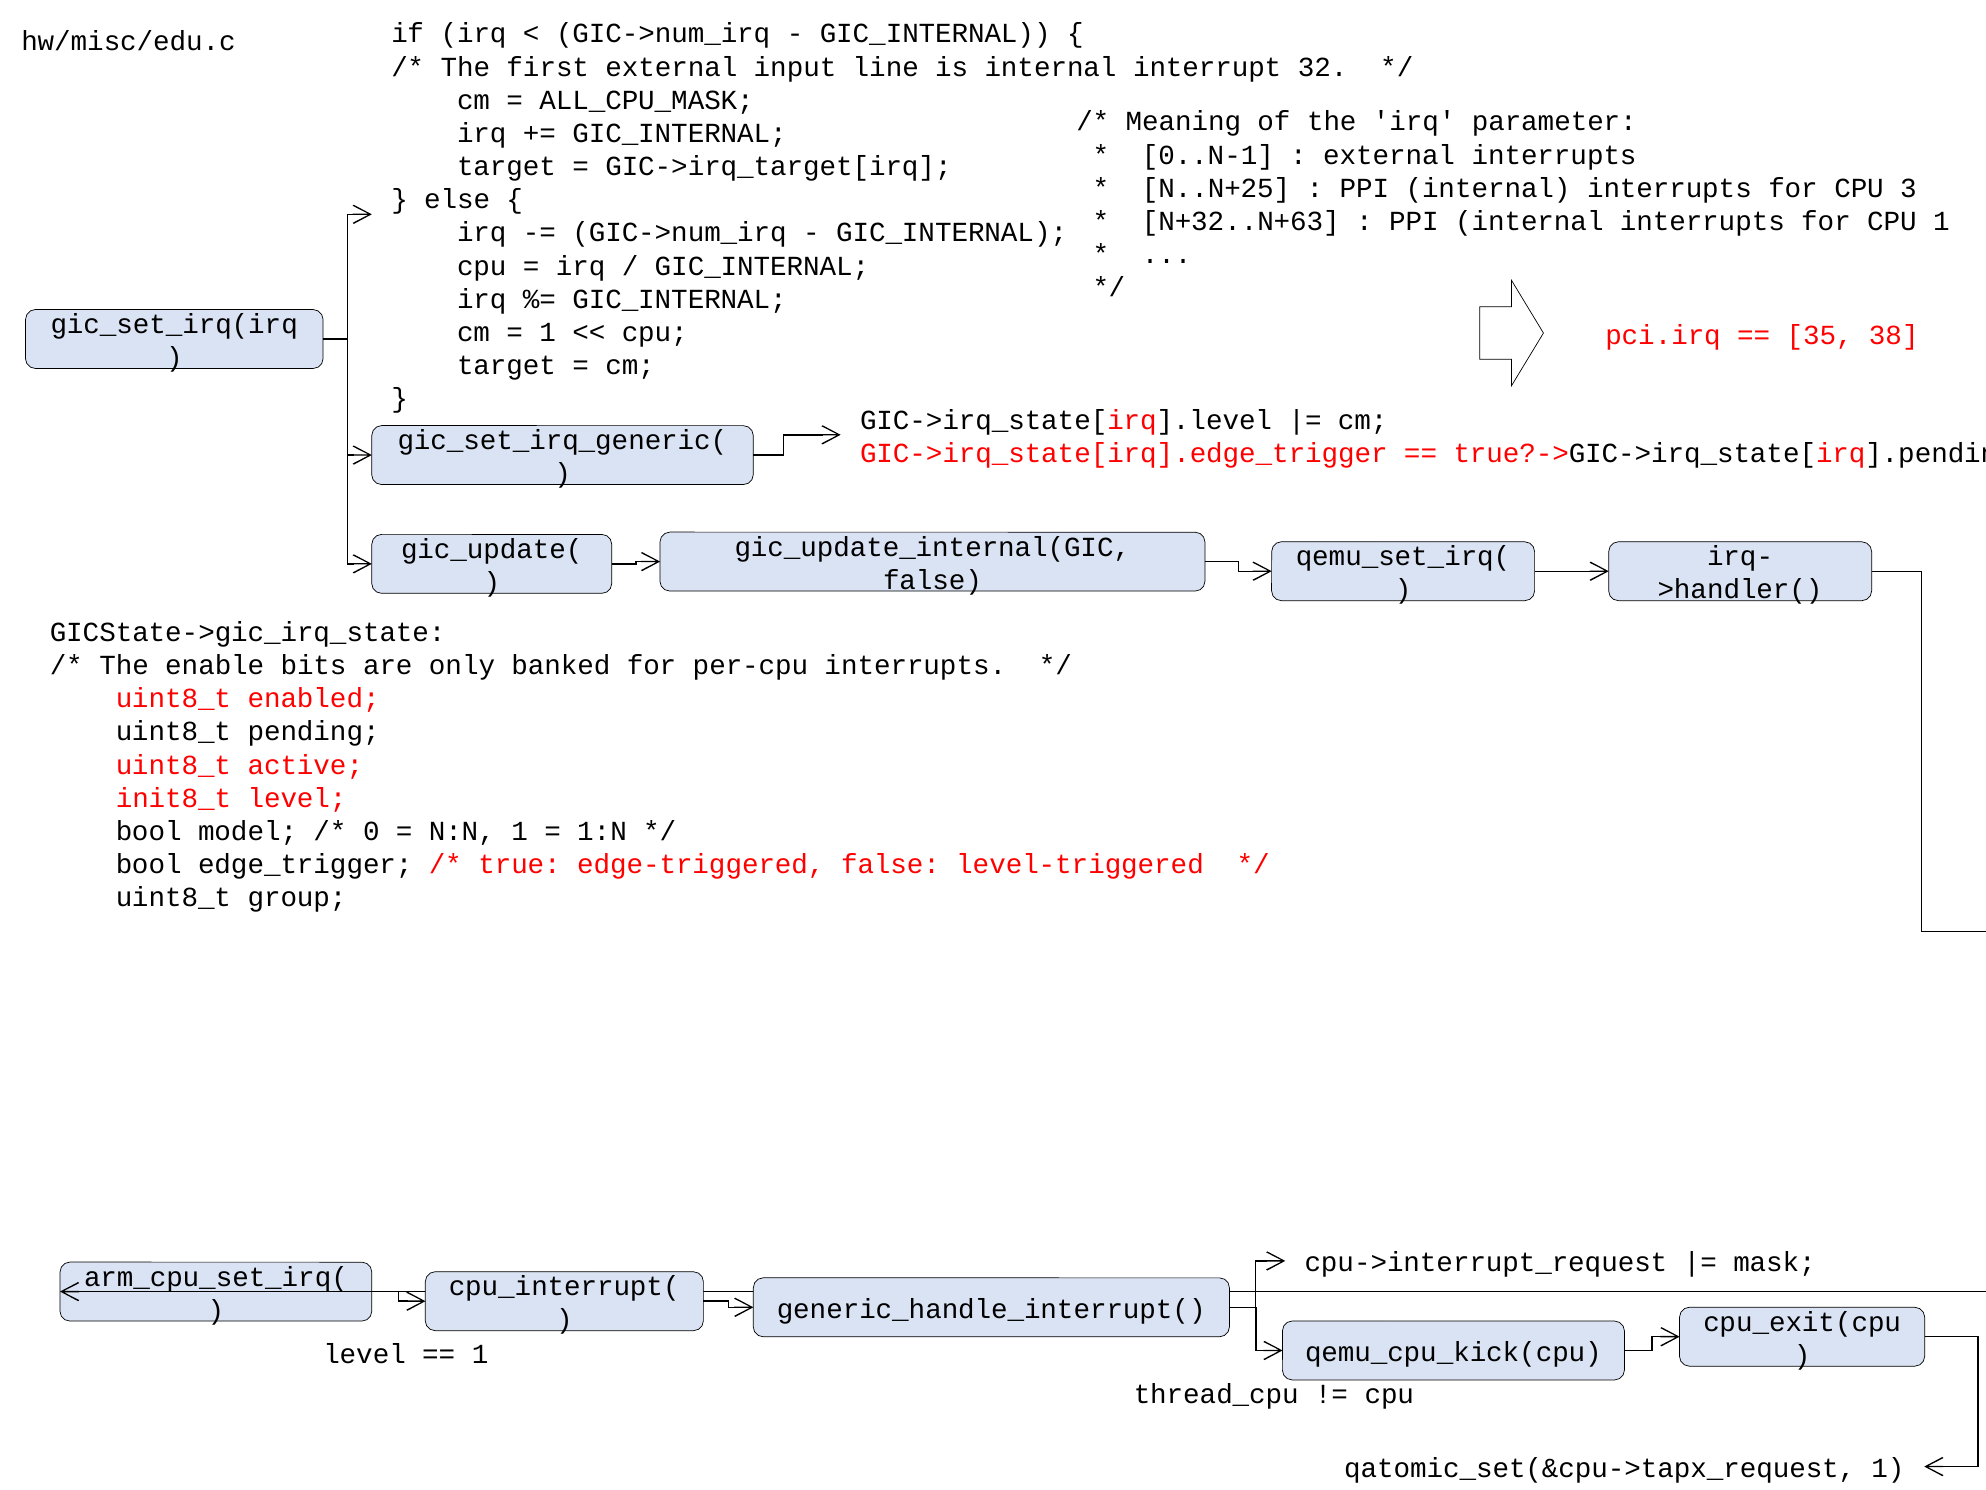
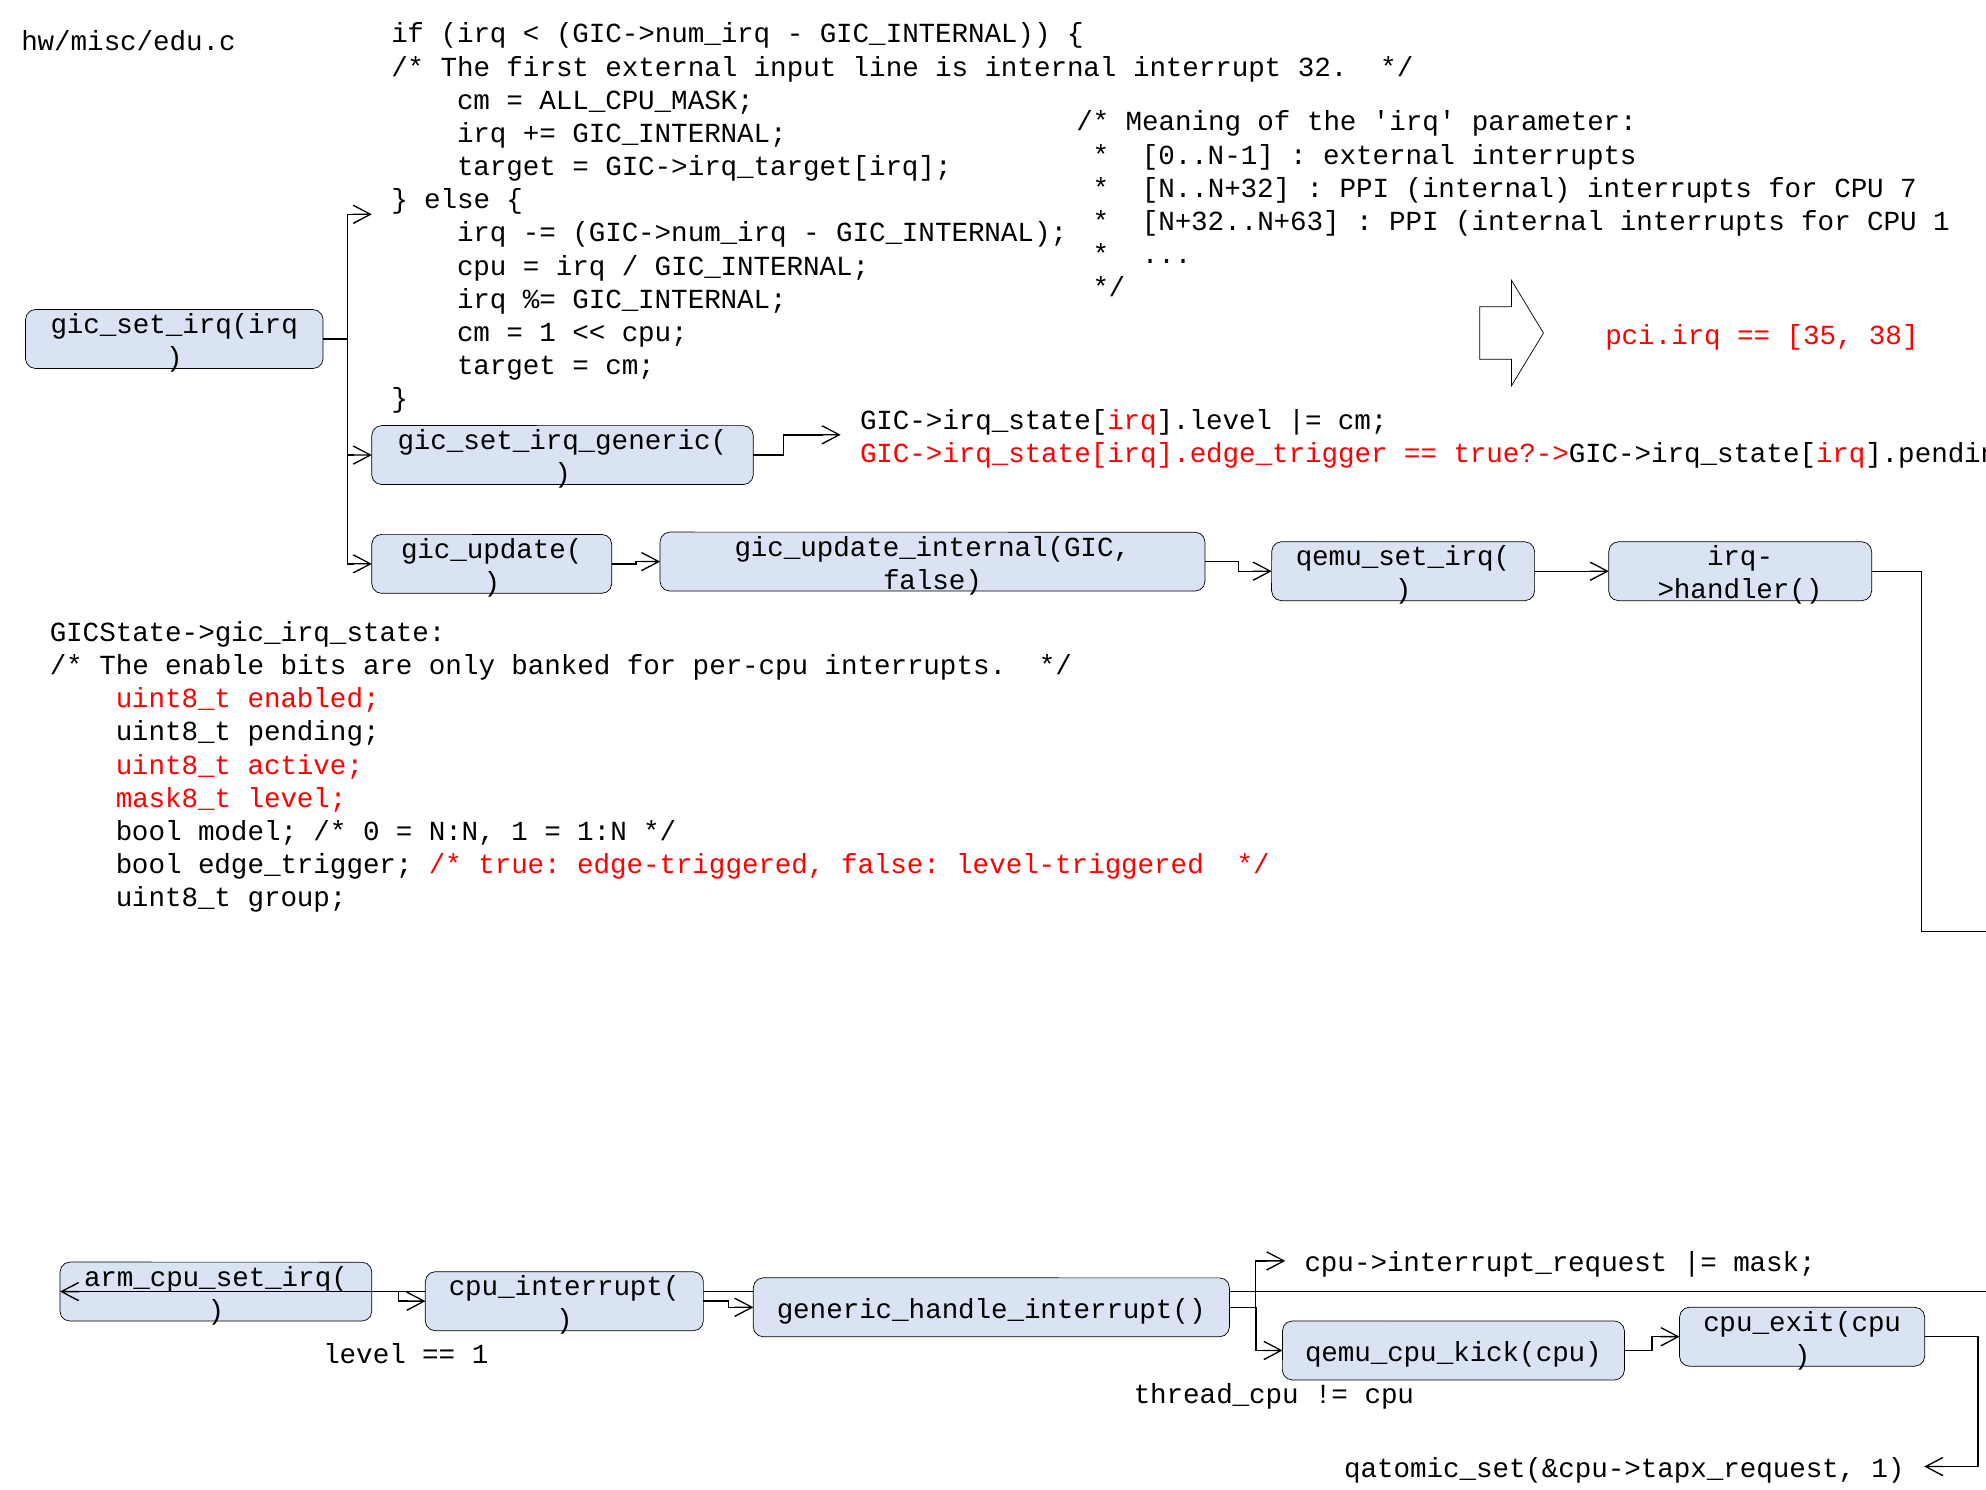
N..N+25: N..N+25 -> N..N+32
3: 3 -> 7
init8_t: init8_t -> mask8_t
